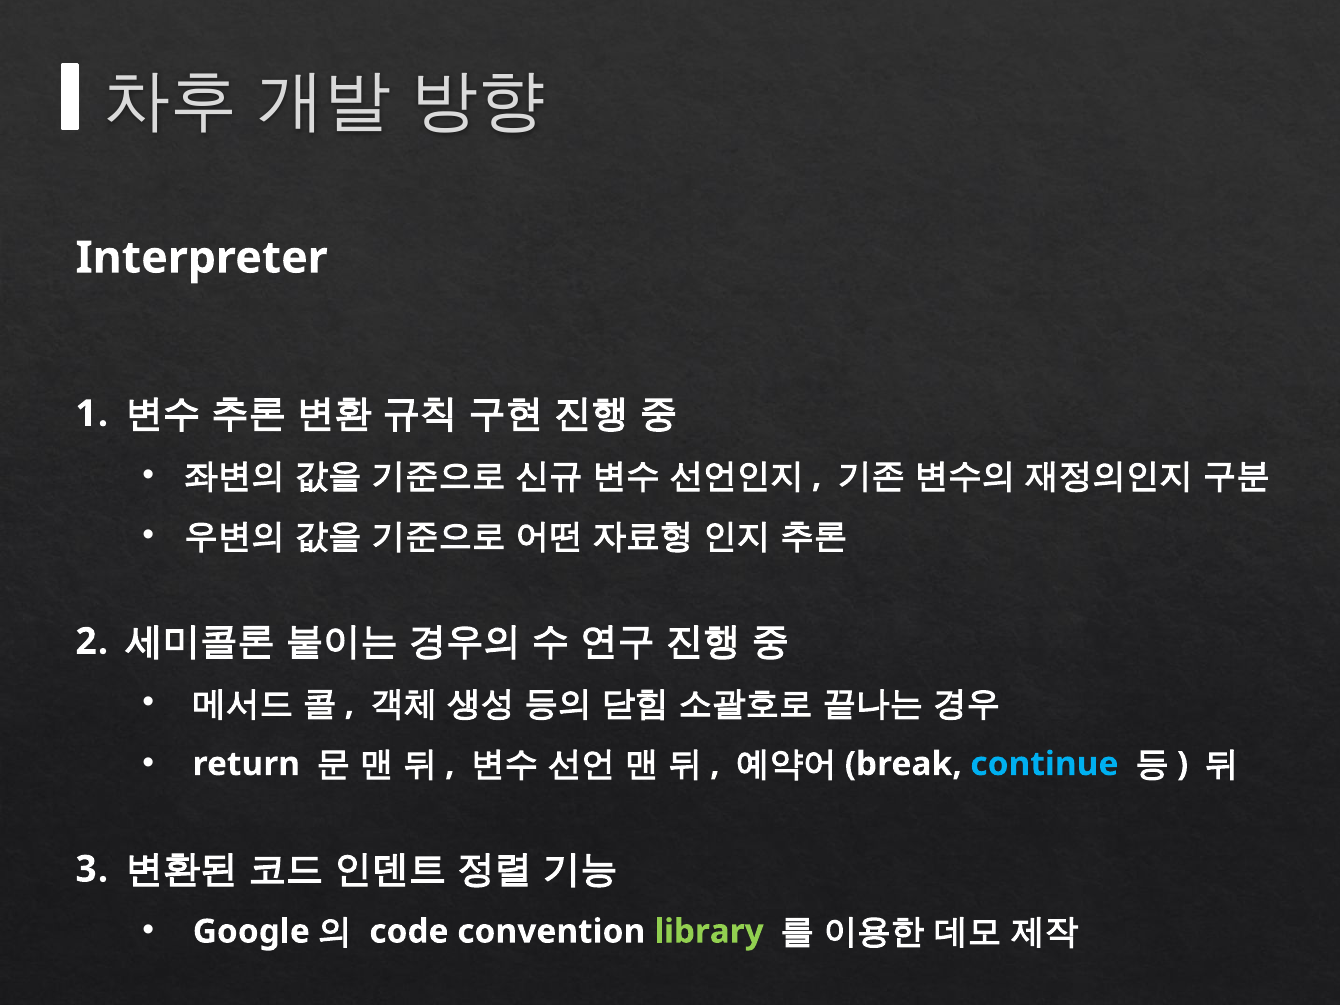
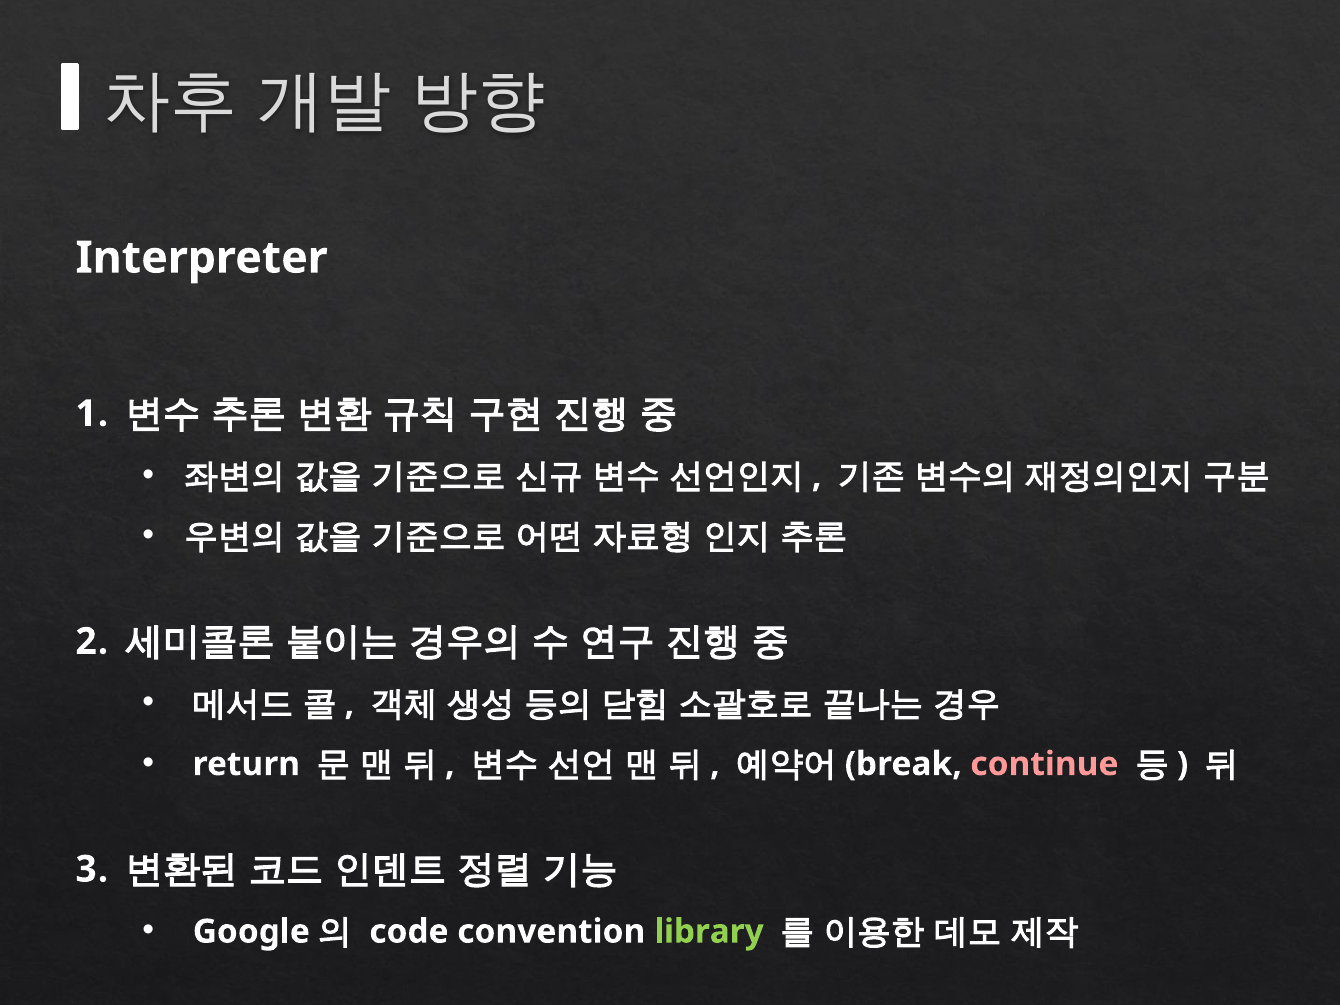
continue colour: light blue -> pink
